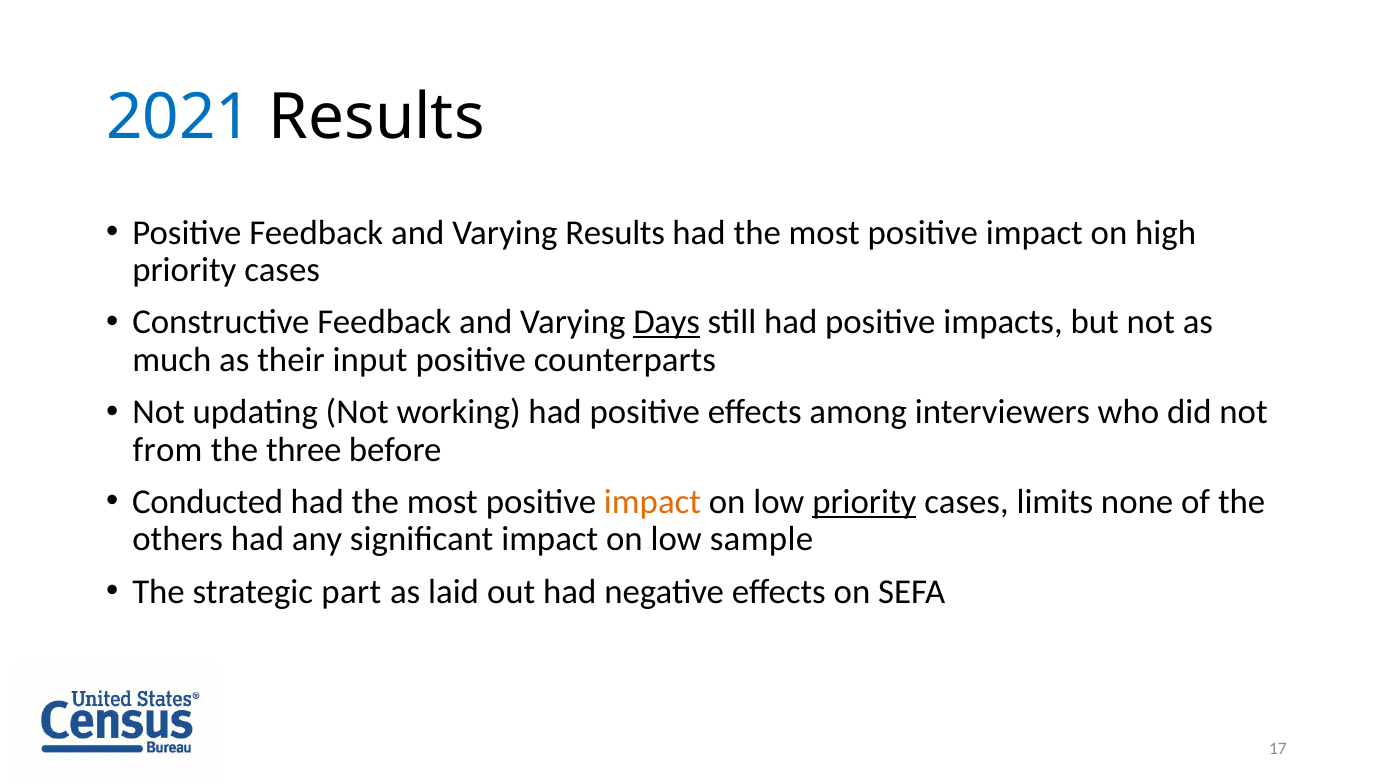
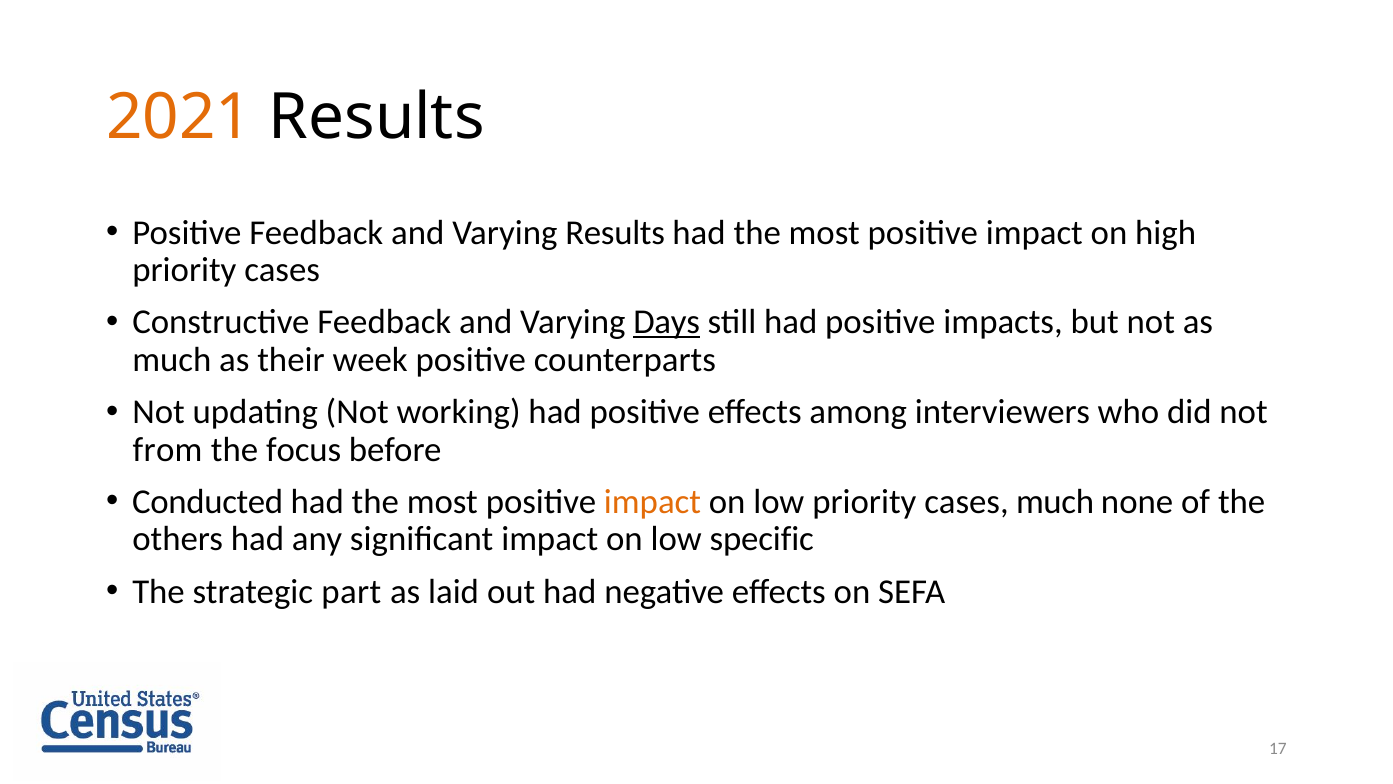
2021 colour: blue -> orange
input: input -> week
three: three -> focus
priority at (864, 502) underline: present -> none
cases limits: limits -> much
sample: sample -> specific
